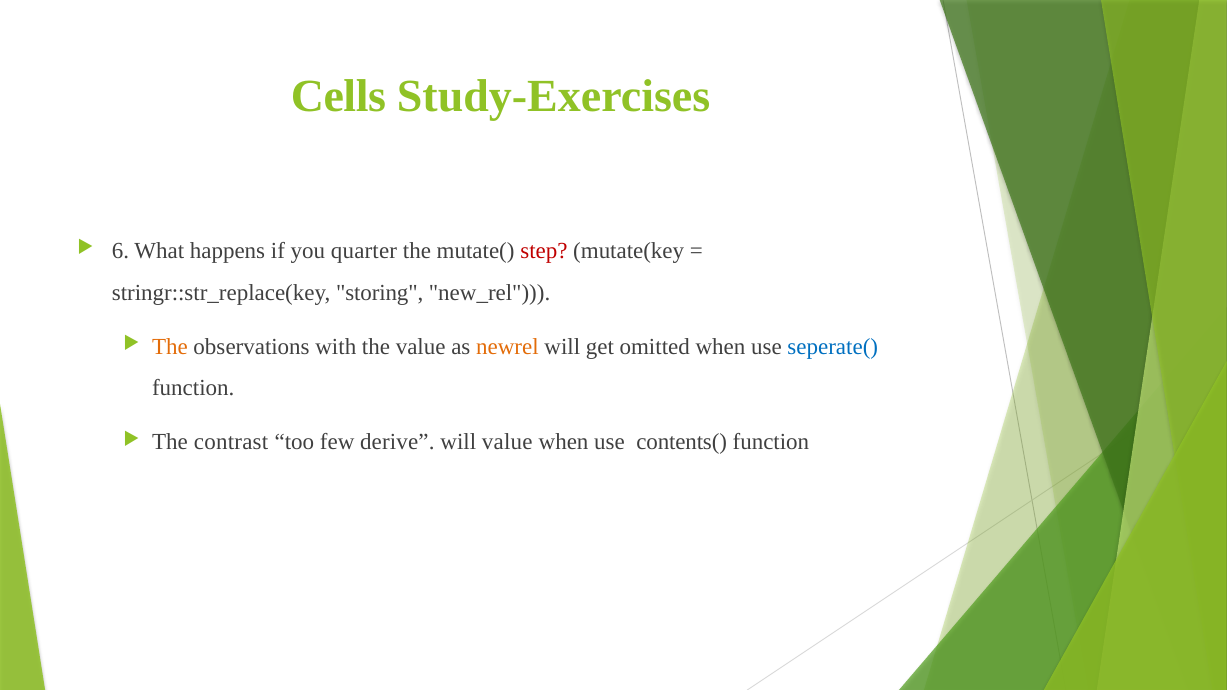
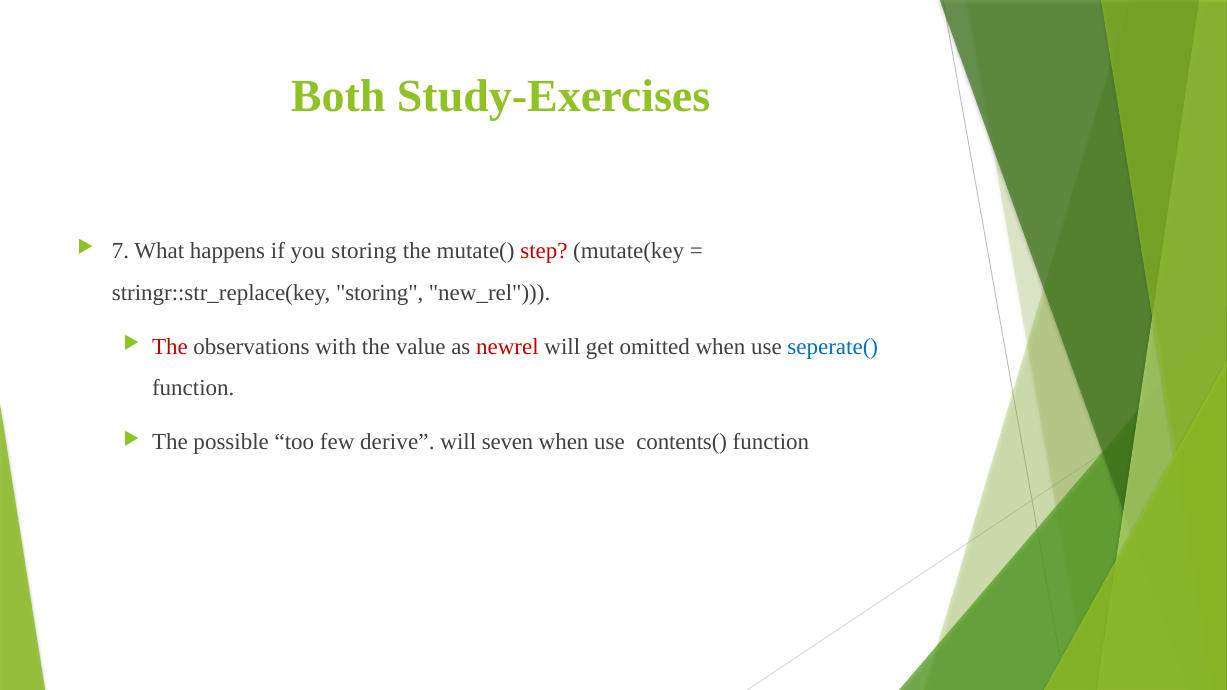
Cells: Cells -> Both
6: 6 -> 7
you quarter: quarter -> storing
The at (170, 347) colour: orange -> red
newrel colour: orange -> red
contrast: contrast -> possible
will value: value -> seven
